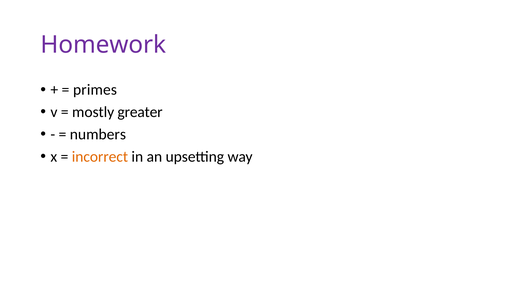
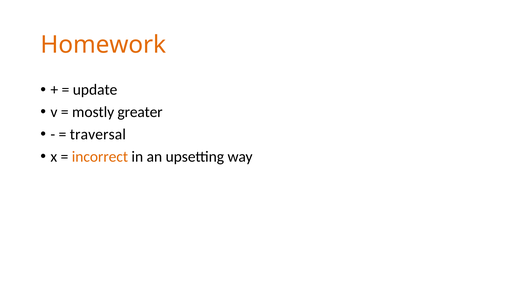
Homework colour: purple -> orange
primes: primes -> update
numbers: numbers -> traversal
